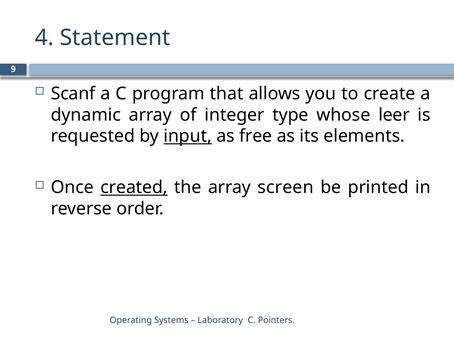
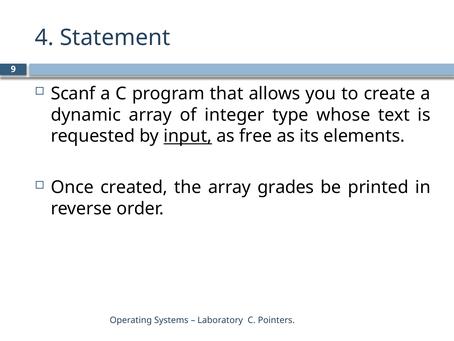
leer: leer -> text
created underline: present -> none
screen: screen -> grades
